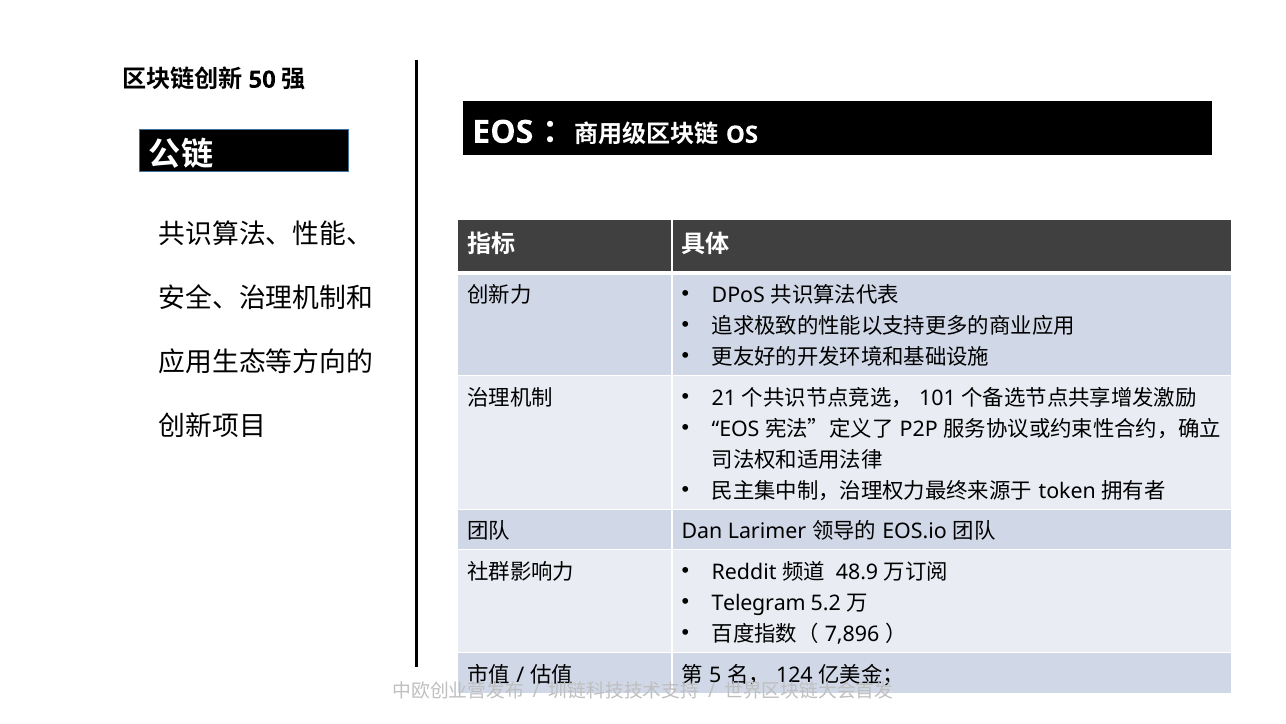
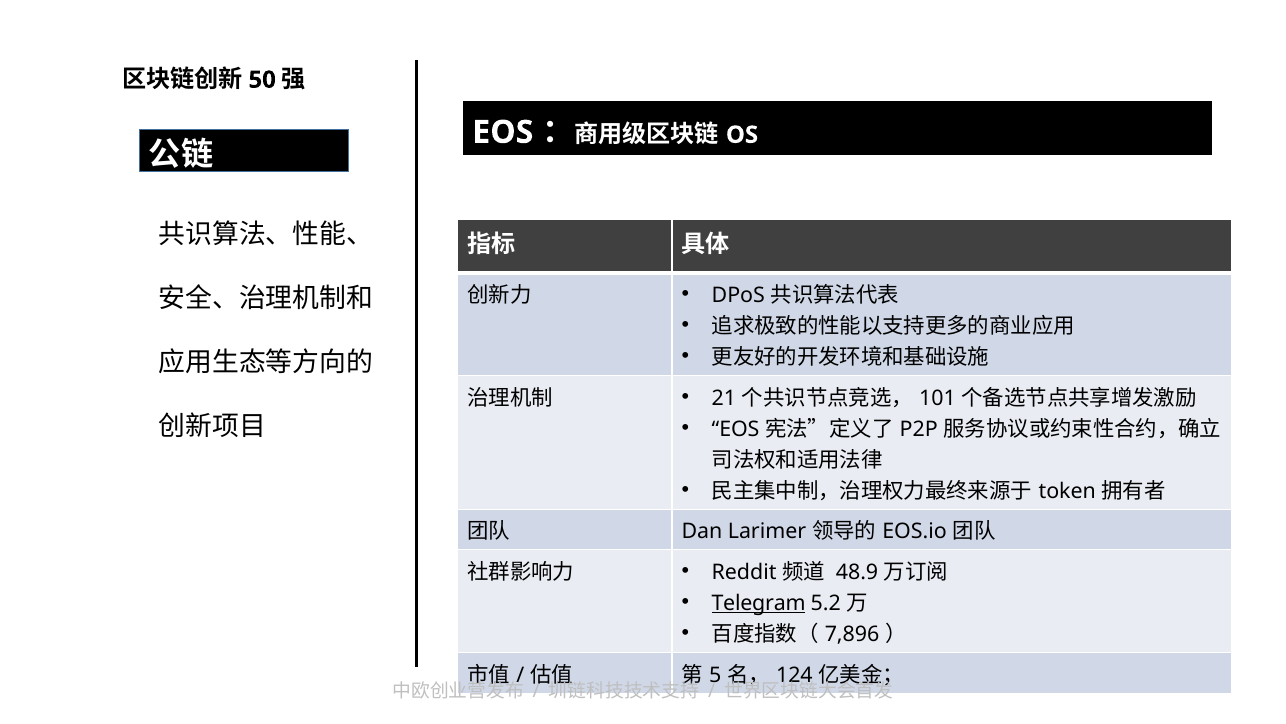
Telegram underline: none -> present
